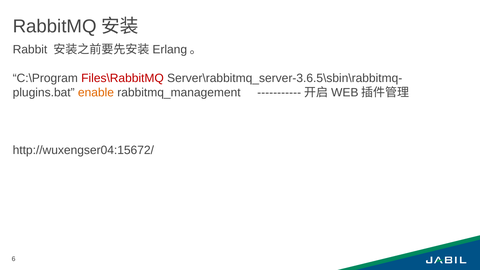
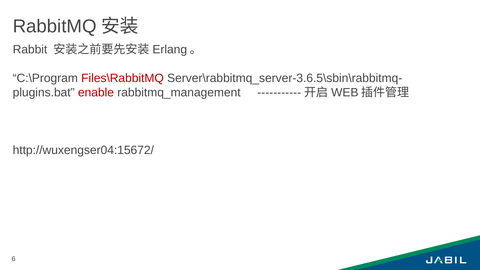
enable colour: orange -> red
